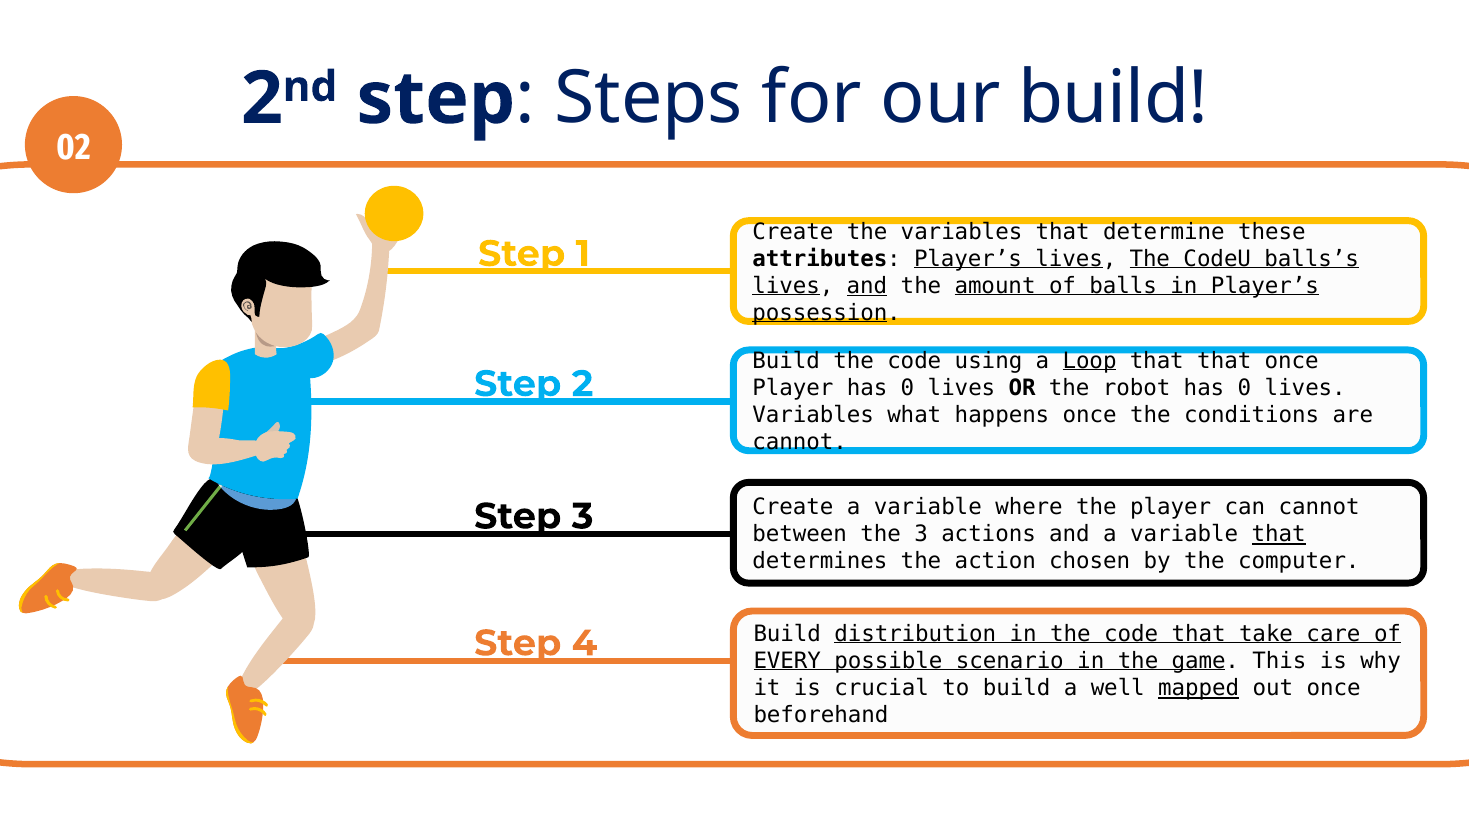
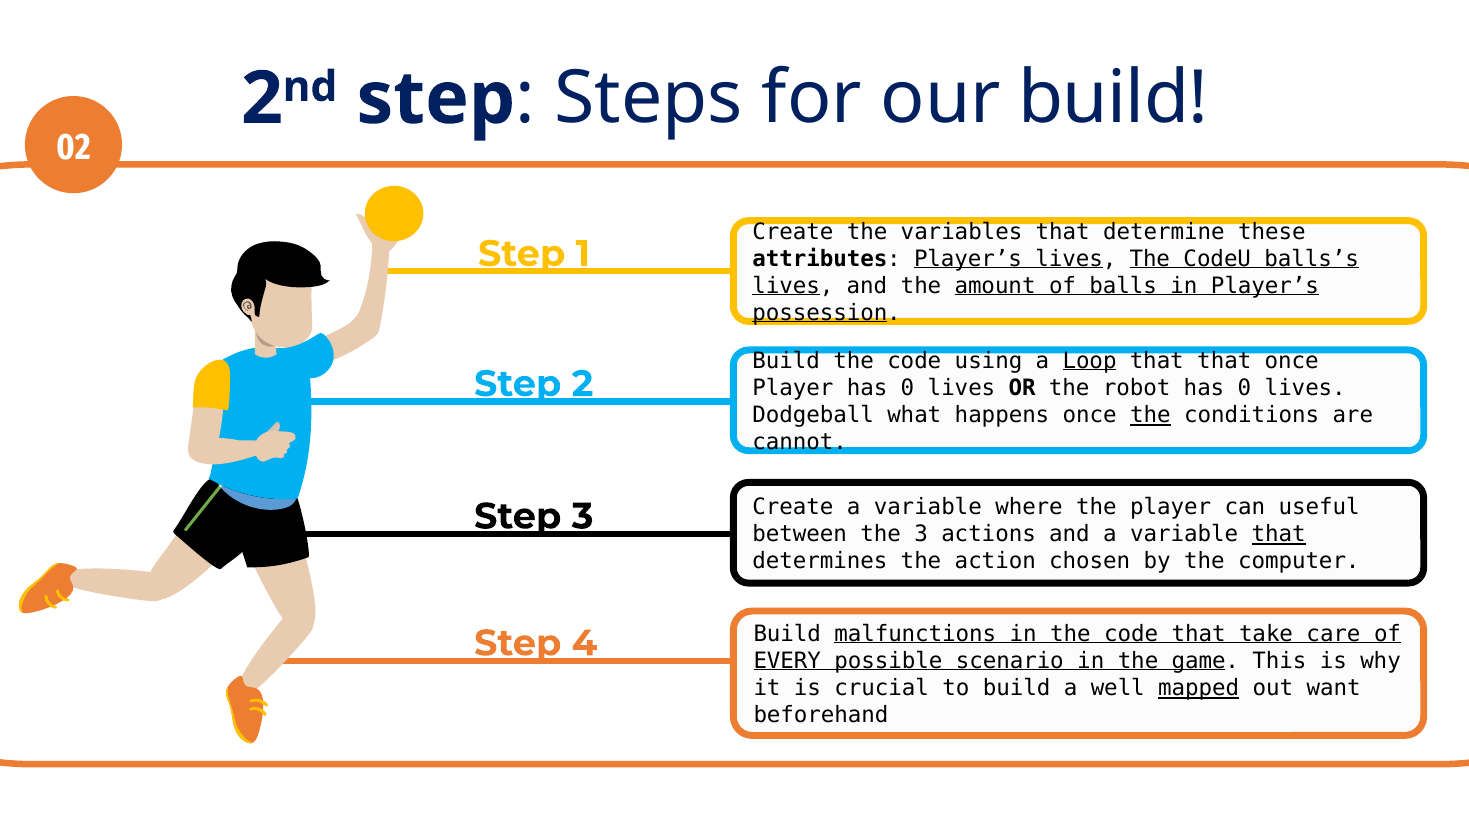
and at (867, 286) underline: present -> none
Variables at (813, 415): Variables -> Dodgeball
the at (1150, 415) underline: none -> present
can cannot: cannot -> useful
distribution: distribution -> malfunctions
out once: once -> want
